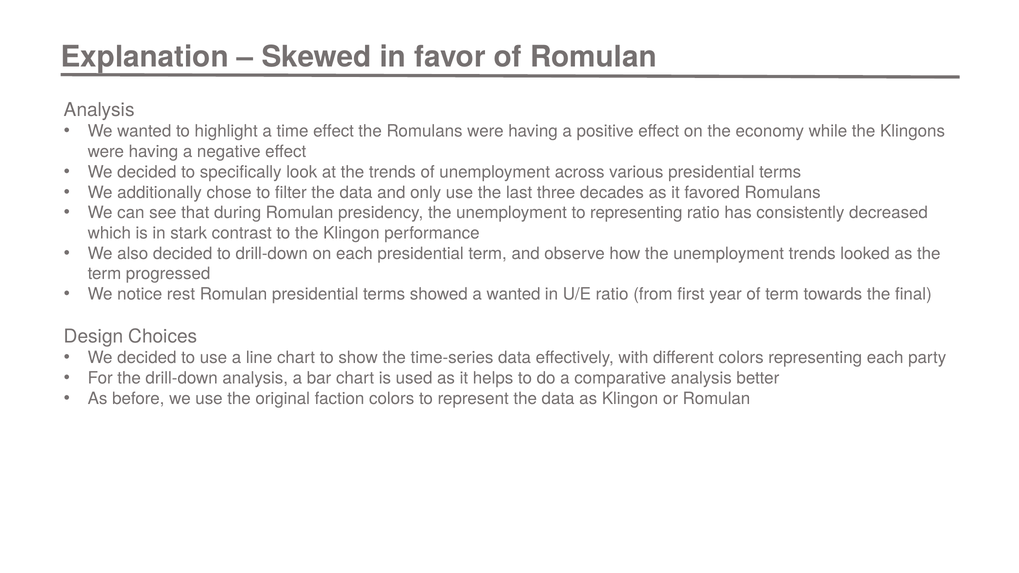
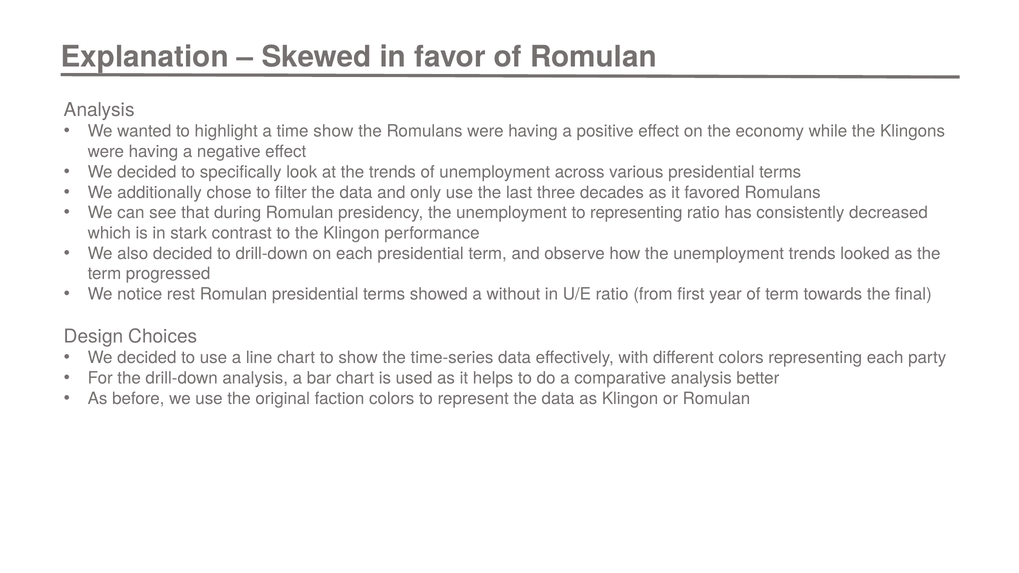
time effect: effect -> show
a wanted: wanted -> without
